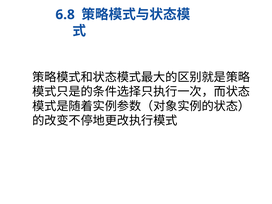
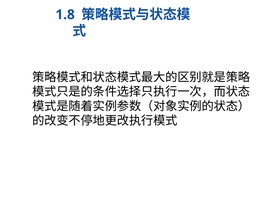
6.8: 6.8 -> 1.8
